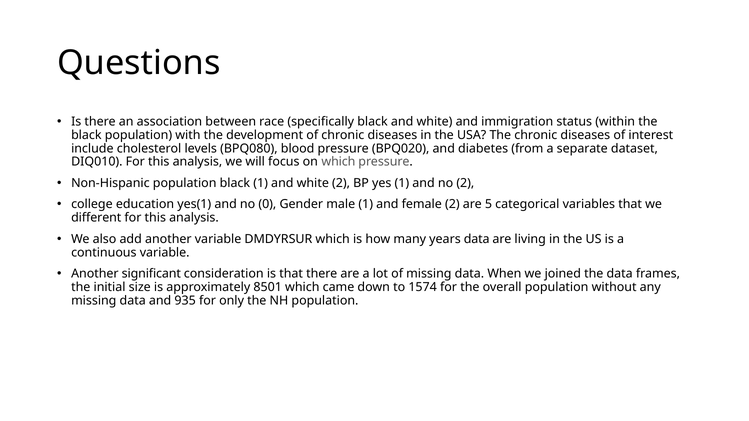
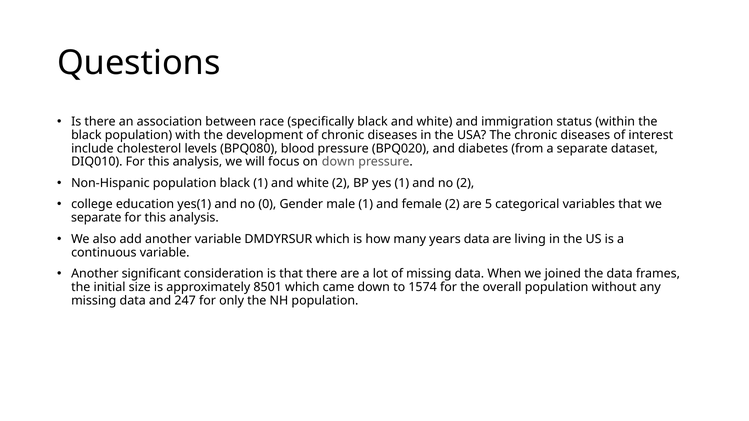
on which: which -> down
different at (96, 218): different -> separate
935: 935 -> 247
